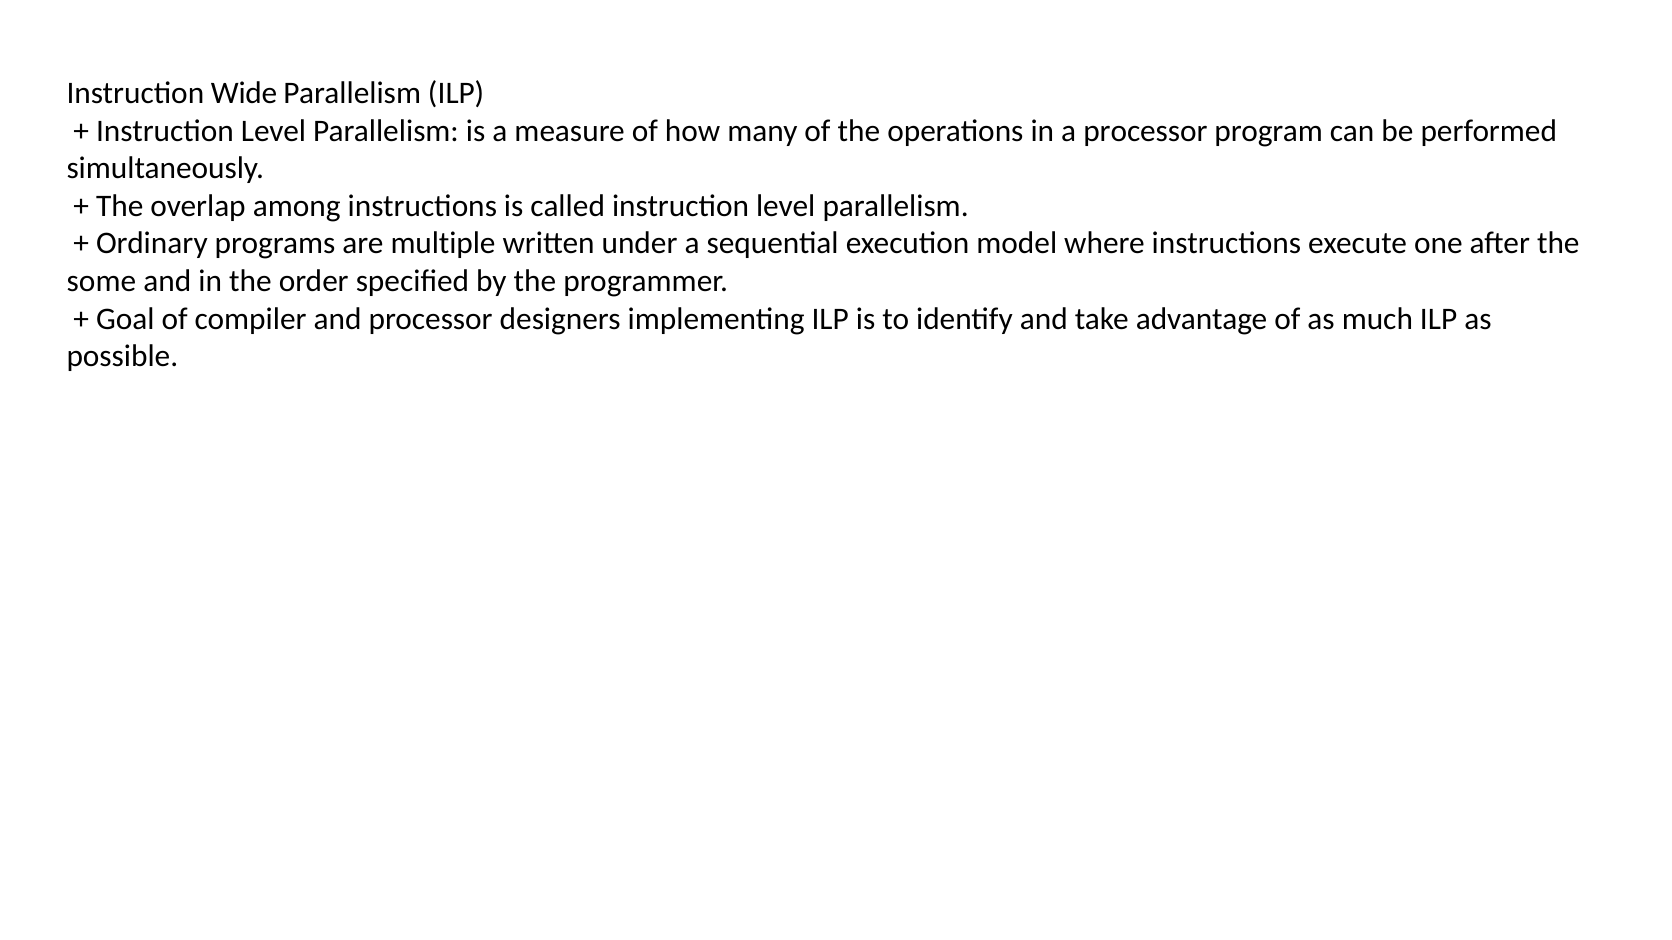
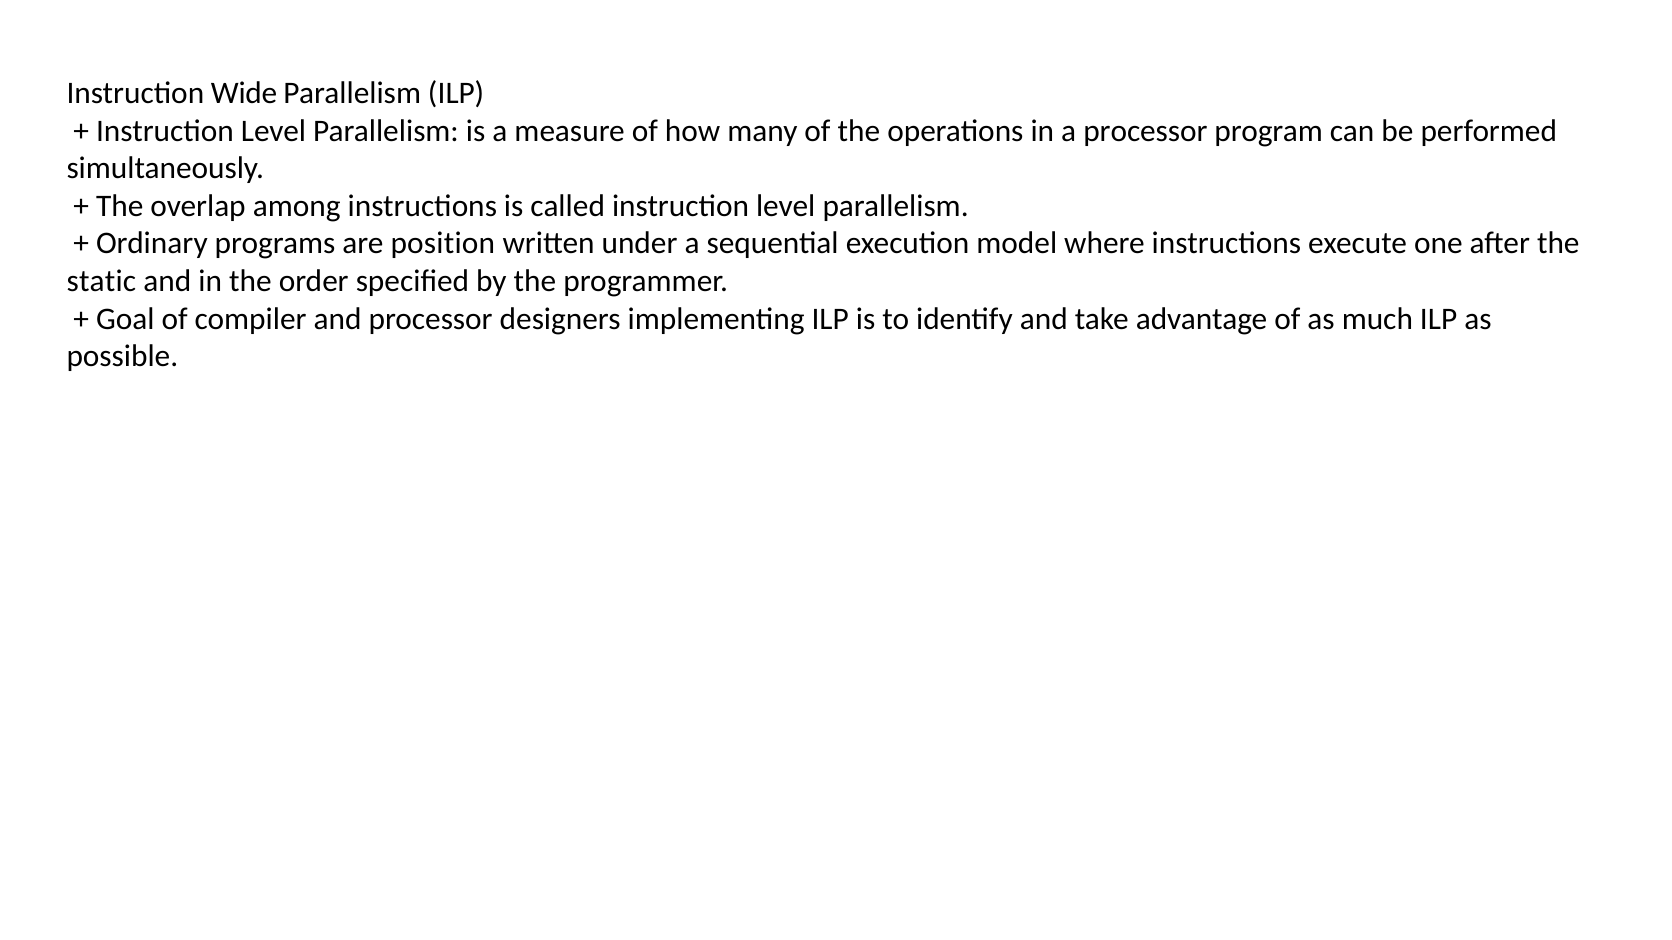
multiple: multiple -> position
some: some -> static
